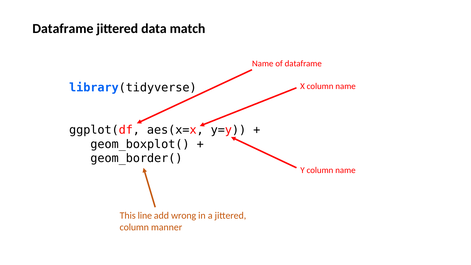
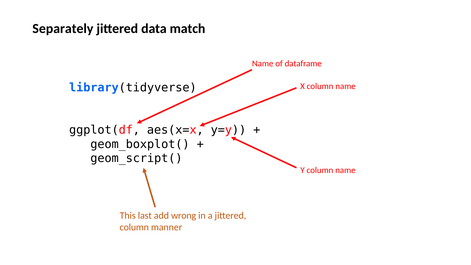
Dataframe at (63, 29): Dataframe -> Separately
geom_border(: geom_border( -> geom_script(
line: line -> last
